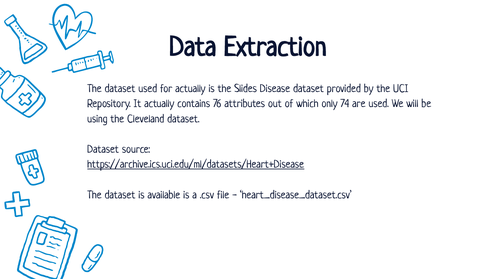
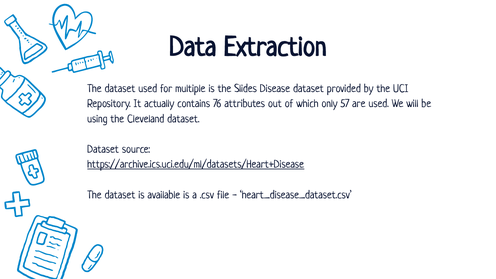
for actually: actually -> multiple
74: 74 -> 57
